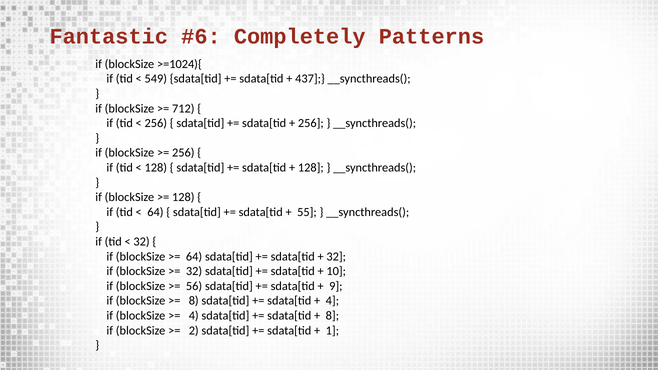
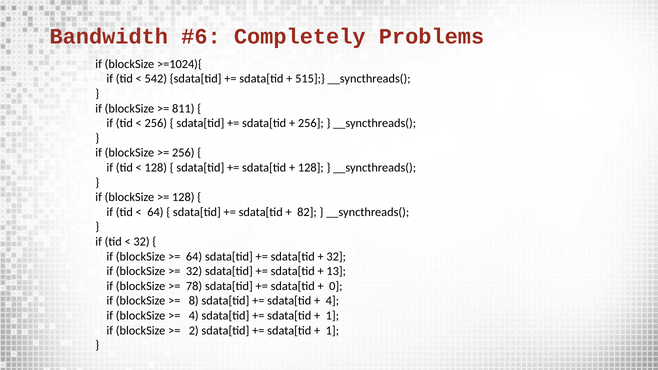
Fantastic: Fantastic -> Bandwidth
Patterns: Patterns -> Problems
549: 549 -> 542
437: 437 -> 515
712: 712 -> 811
55: 55 -> 82
10: 10 -> 13
56: 56 -> 78
9: 9 -> 0
8 at (332, 316): 8 -> 1
